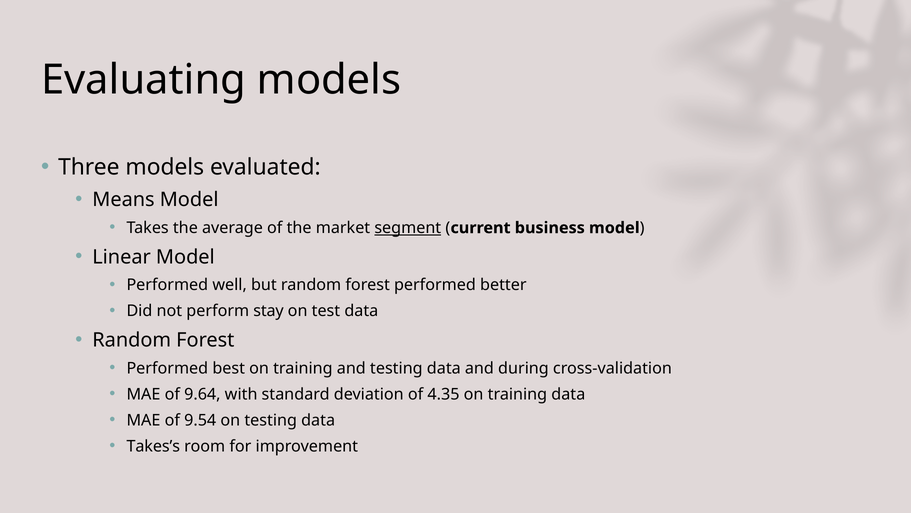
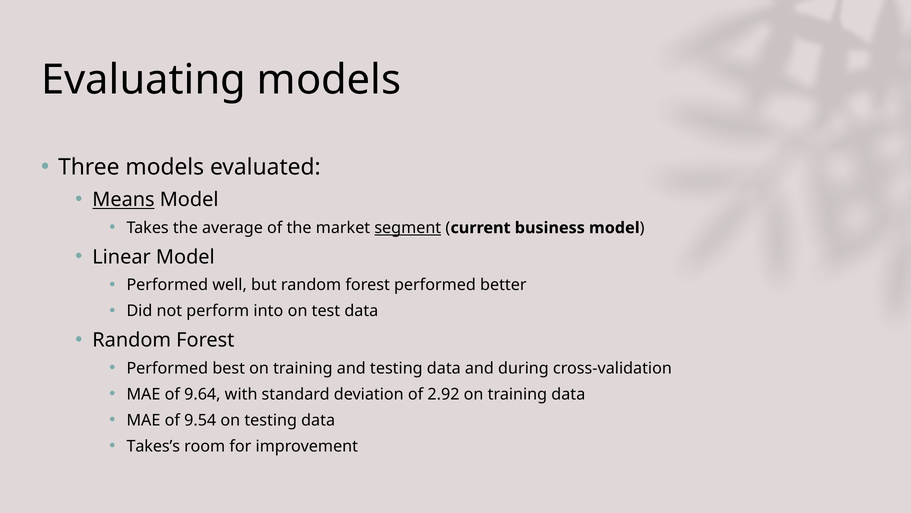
Means underline: none -> present
stay: stay -> into
4.35: 4.35 -> 2.92
